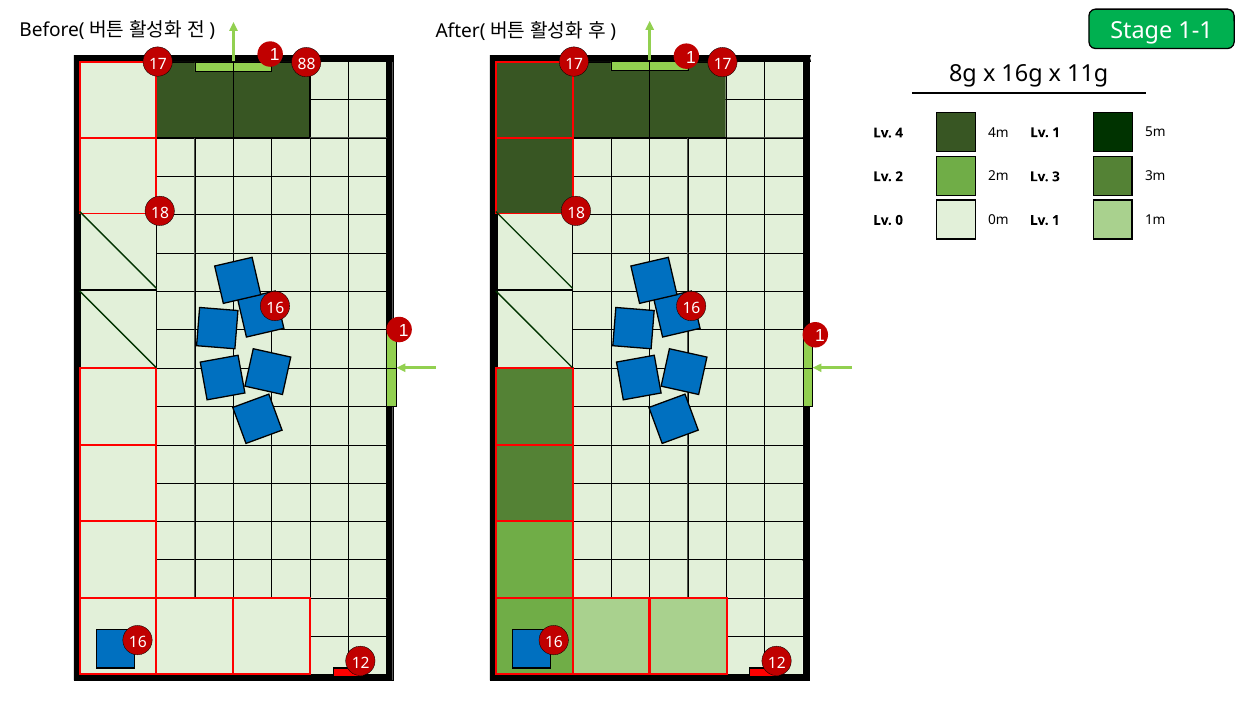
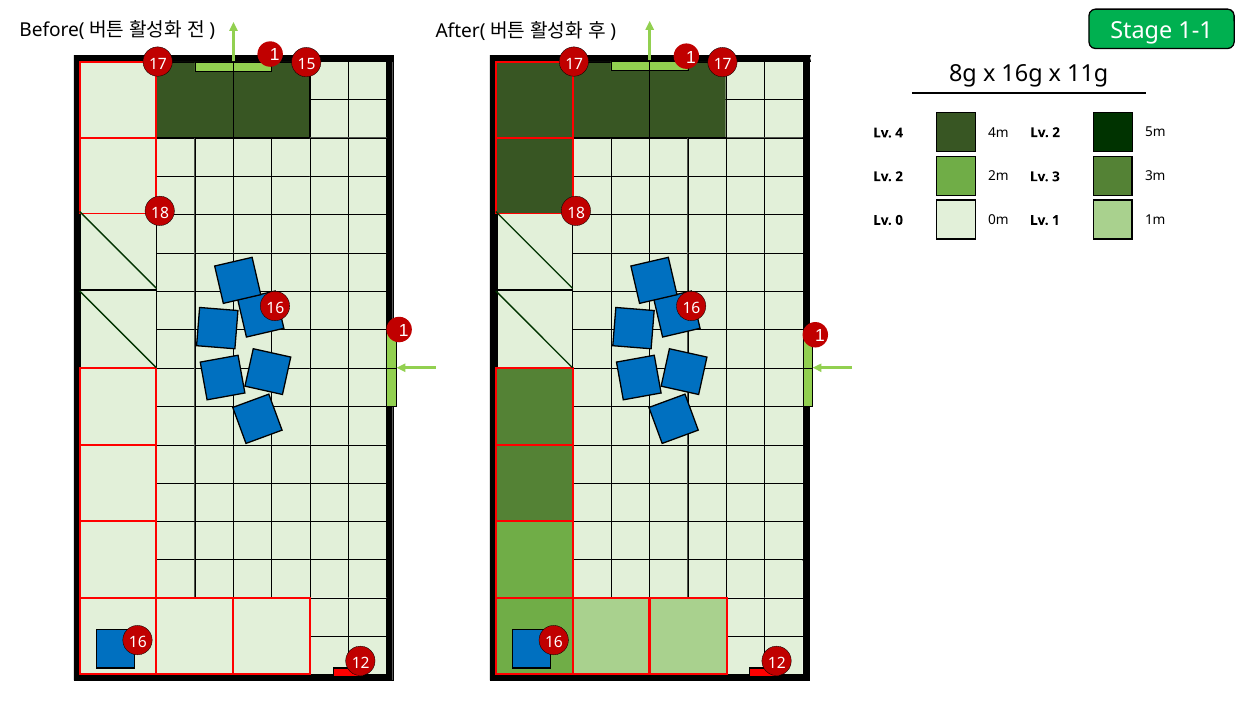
88: 88 -> 15
1 at (1056, 133): 1 -> 2
